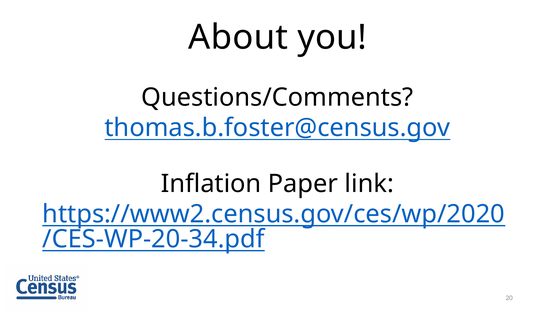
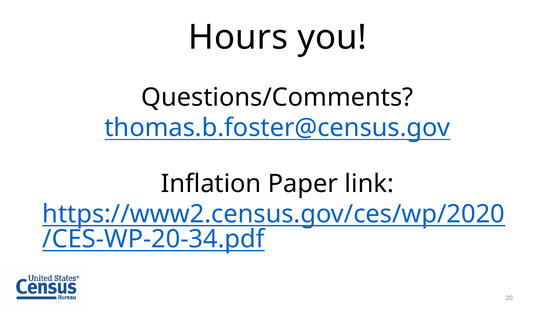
About: About -> Hours
